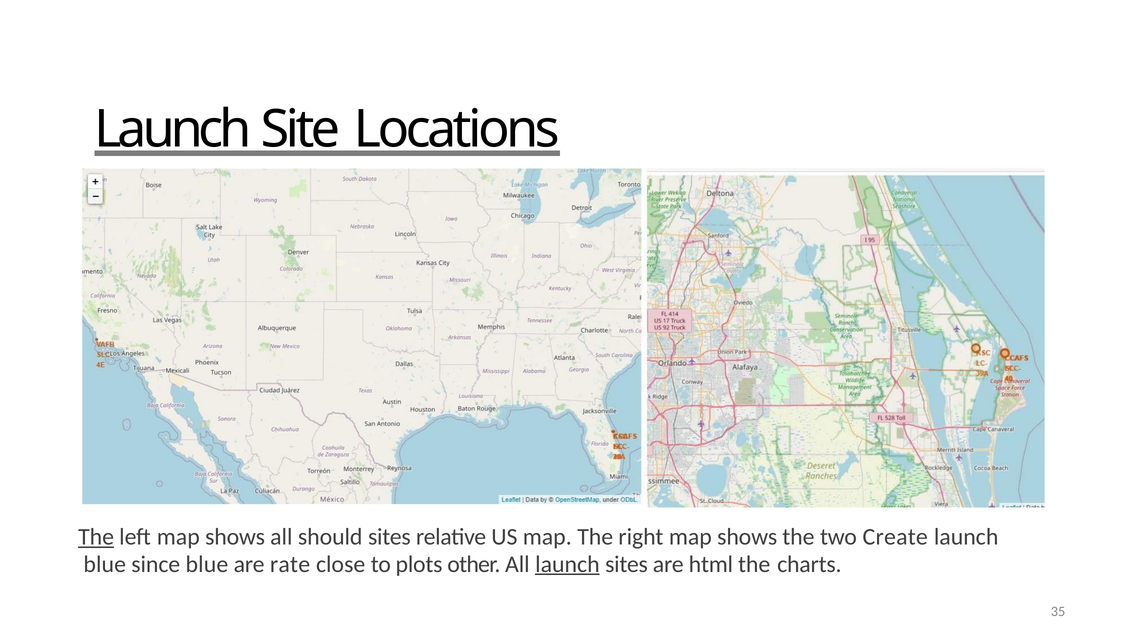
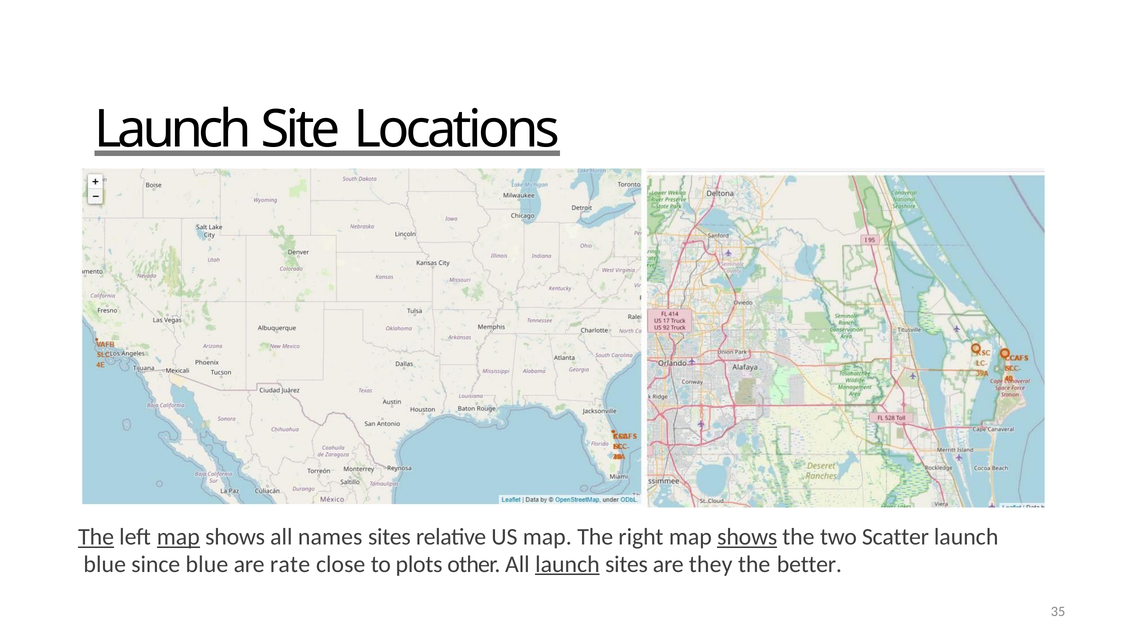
map at (178, 537) underline: none -> present
should: should -> names
shows at (747, 537) underline: none -> present
Create: Create -> Scatter
html: html -> they
charts: charts -> better
